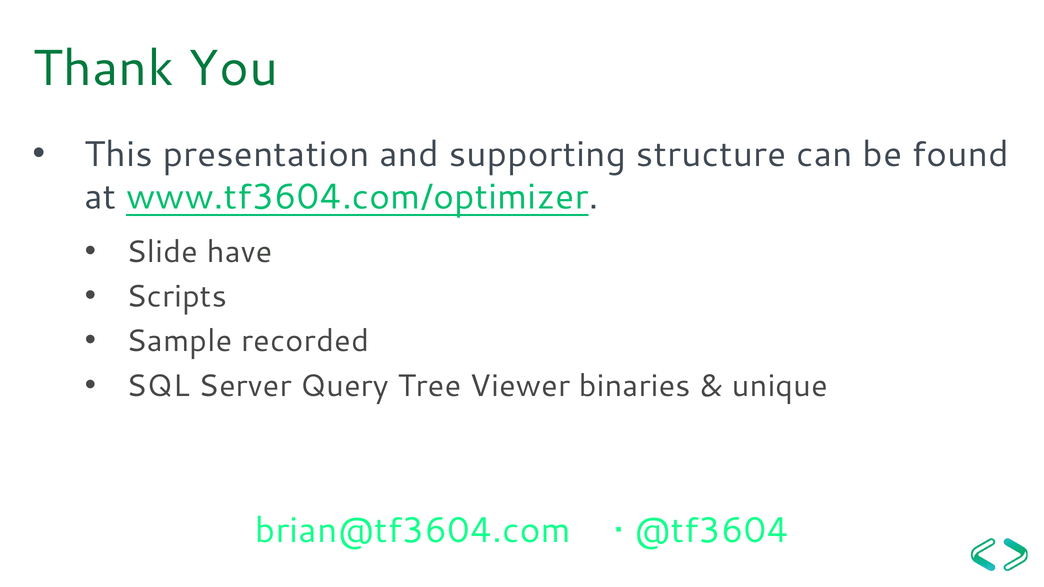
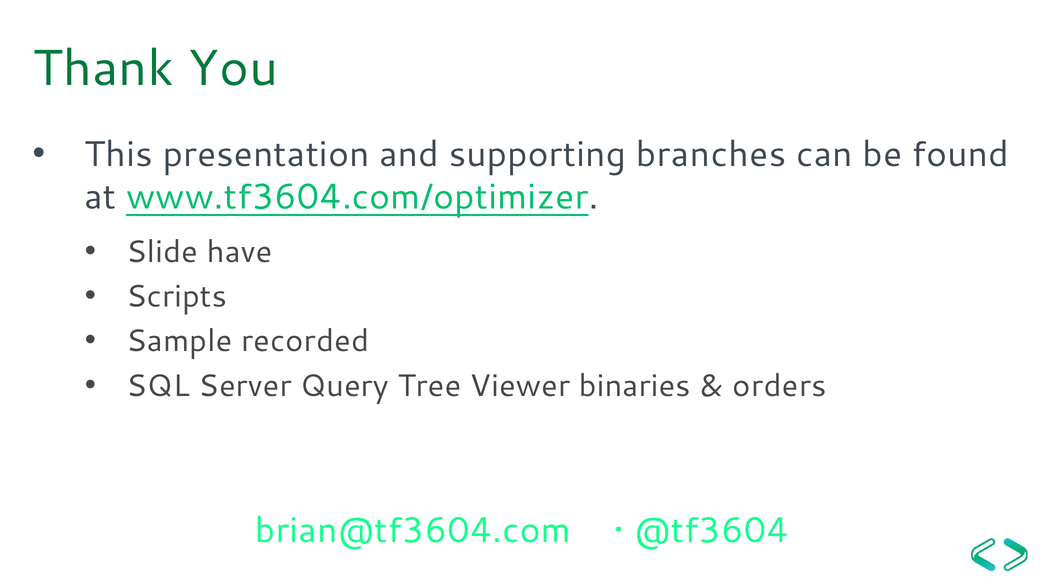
structure: structure -> branches
unique: unique -> orders
